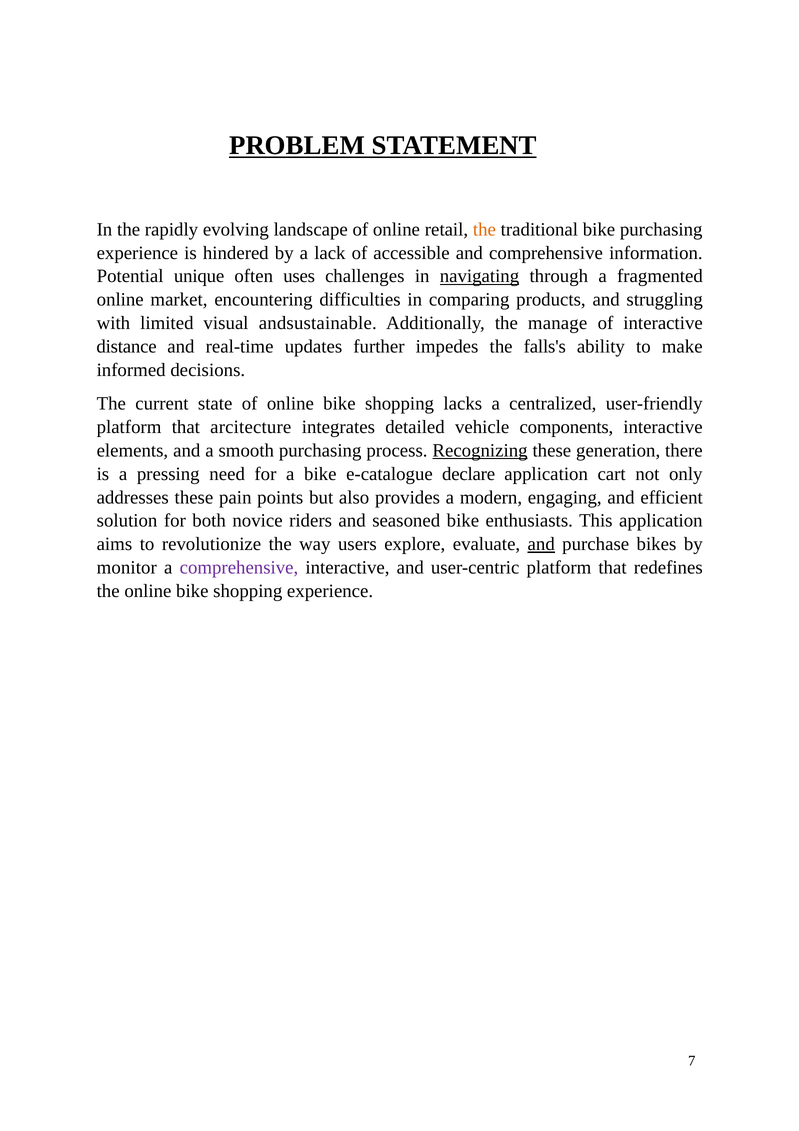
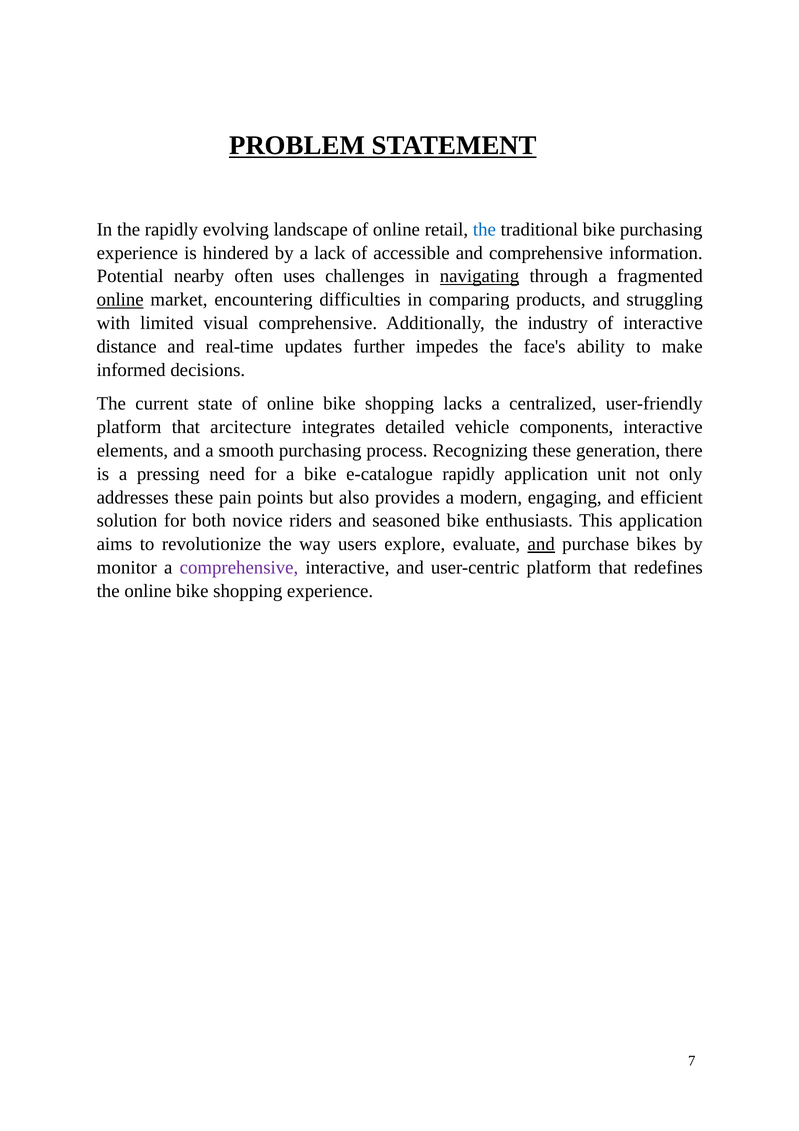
the at (484, 229) colour: orange -> blue
unique: unique -> nearby
online at (120, 300) underline: none -> present
visual andsustainable: andsustainable -> comprehensive
manage: manage -> industry
falls's: falls's -> face's
Recognizing underline: present -> none
e-catalogue declare: declare -> rapidly
cart: cart -> unit
